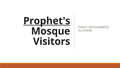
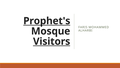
Visitors underline: none -> present
